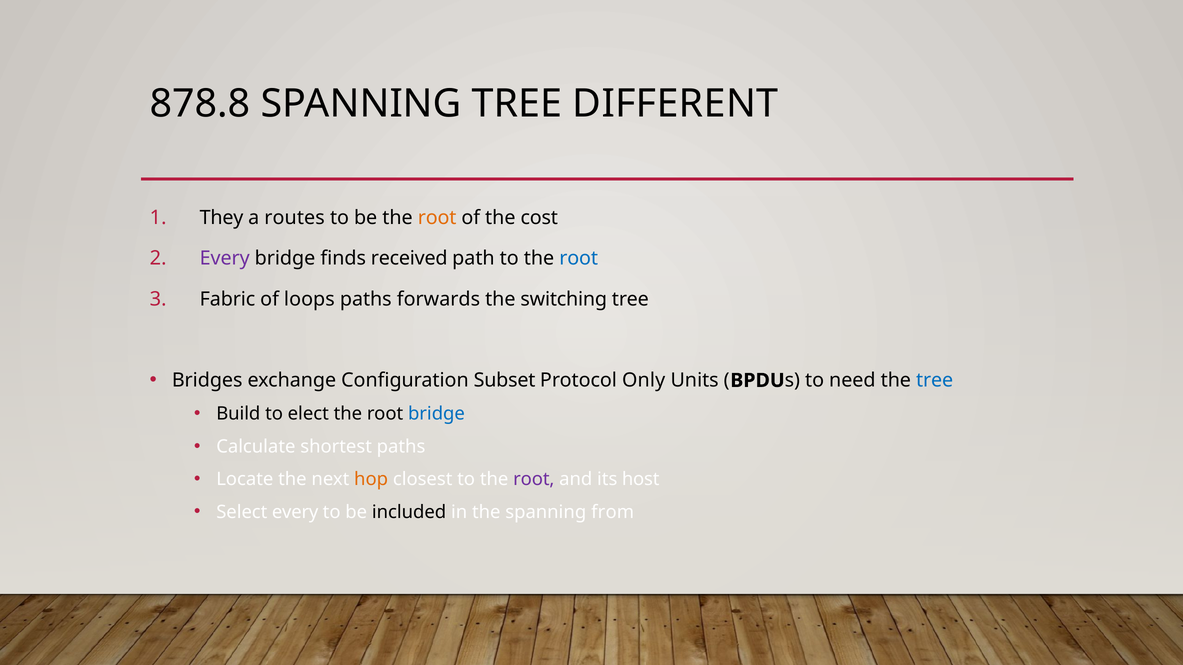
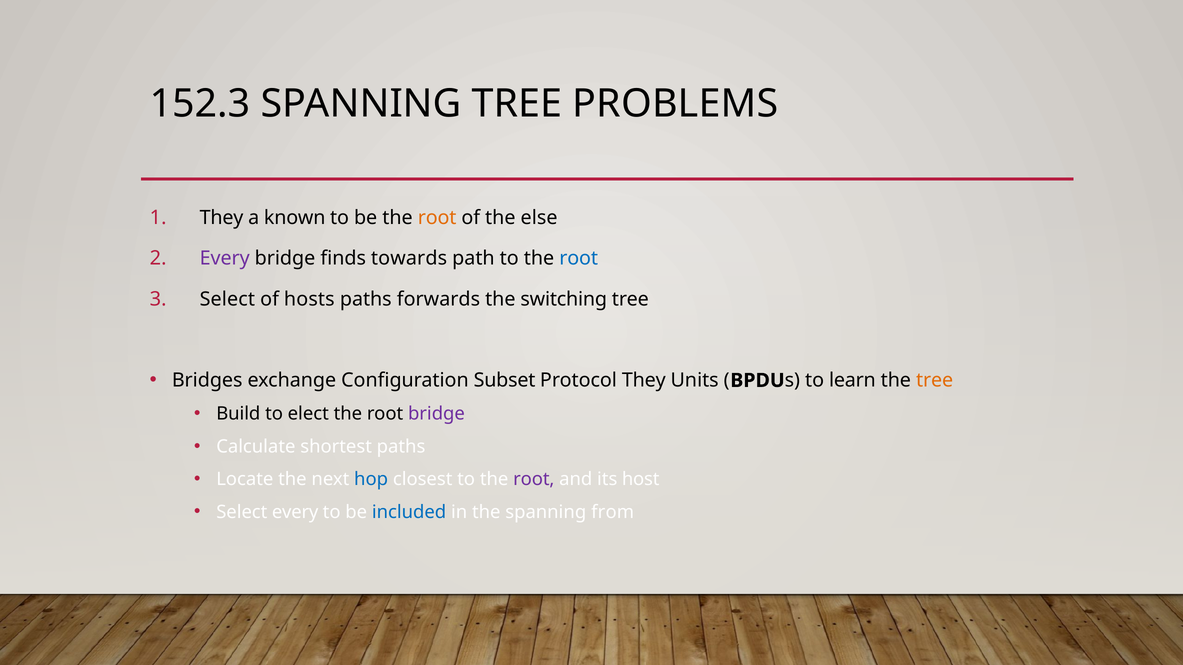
878.8: 878.8 -> 152.3
DIFFERENT: DIFFERENT -> PROBLEMS
routes: routes -> known
cost: cost -> else
received: received -> towards
Fabric at (227, 299): Fabric -> Select
loops: loops -> hosts
Protocol Only: Only -> They
need: need -> learn
tree at (935, 381) colour: blue -> orange
bridge at (436, 414) colour: blue -> purple
hop colour: orange -> blue
included colour: black -> blue
